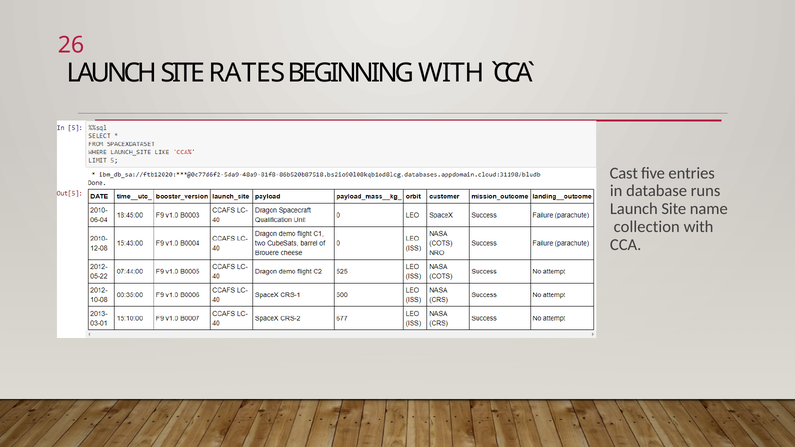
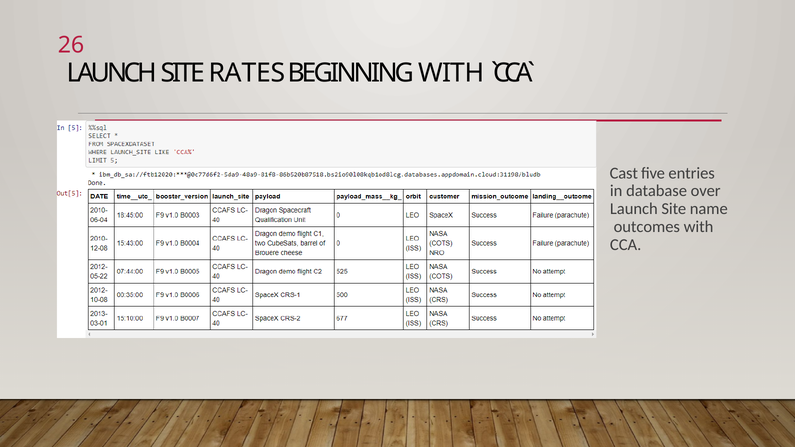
runs: runs -> over
collection: collection -> outcomes
